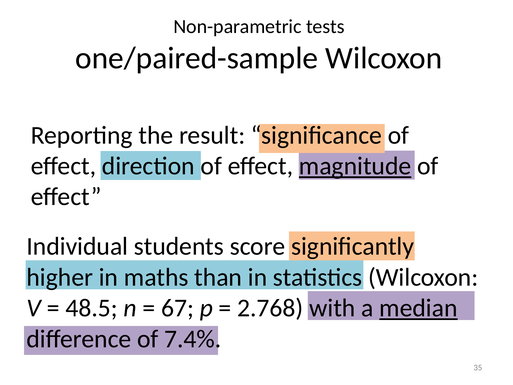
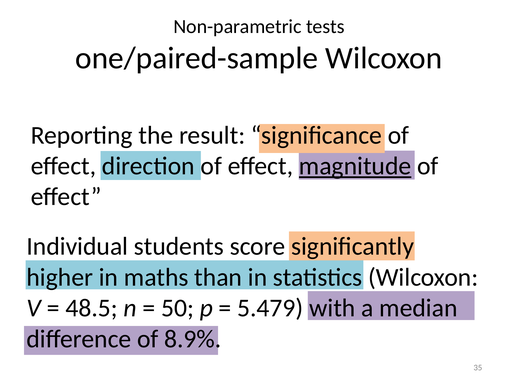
67: 67 -> 50
2.768: 2.768 -> 5.479
median underline: present -> none
7.4%: 7.4% -> 8.9%
